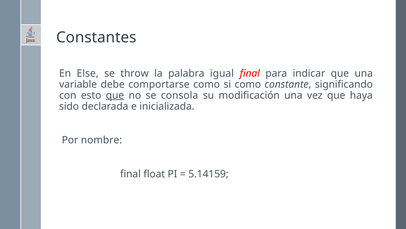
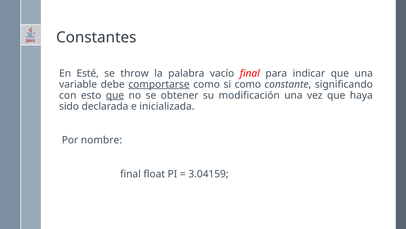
Else: Else -> Esté
igual: igual -> vacío
comportarse underline: none -> present
consola: consola -> obtener
5.14159: 5.14159 -> 3.04159
